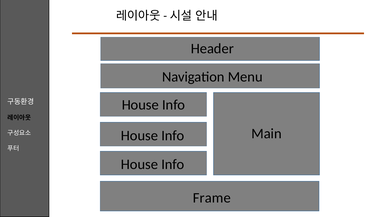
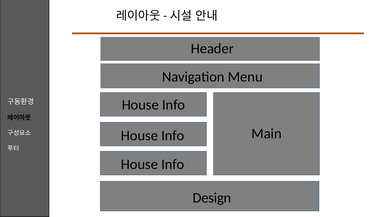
Frame: Frame -> Design
